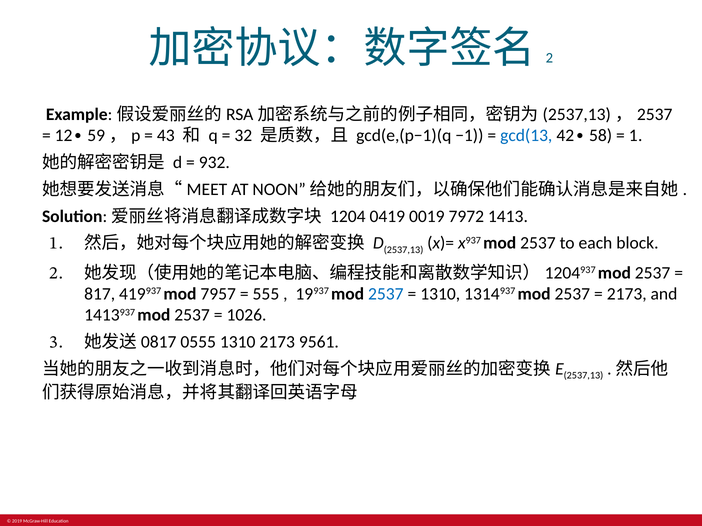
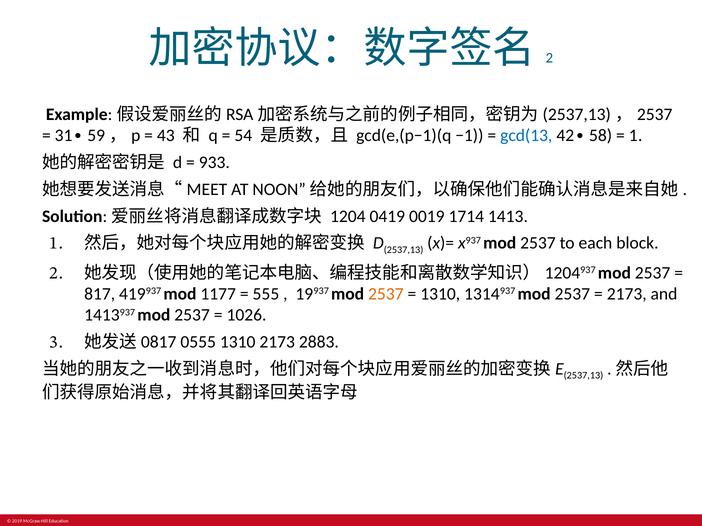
32: 32 -> 54
12: 12 -> 31
932: 932 -> 933
7972: 7972 -> 1714
7957: 7957 -> 1177
2537 at (386, 294) colour: blue -> orange
9561: 9561 -> 2883
